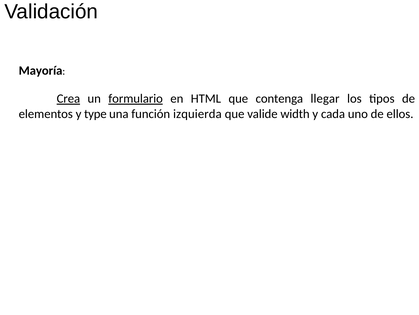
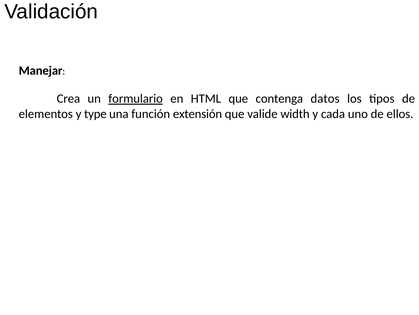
Mayoría: Mayoría -> Manejar
Crea underline: present -> none
llegar: llegar -> datos
izquierda: izquierda -> extensión
